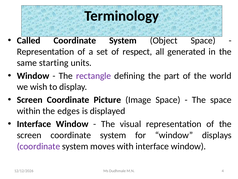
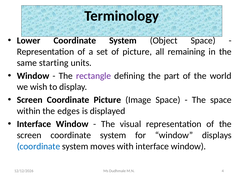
Called: Called -> Lower
of respect: respect -> picture
generated: generated -> remaining
coordinate at (38, 146) colour: purple -> blue
